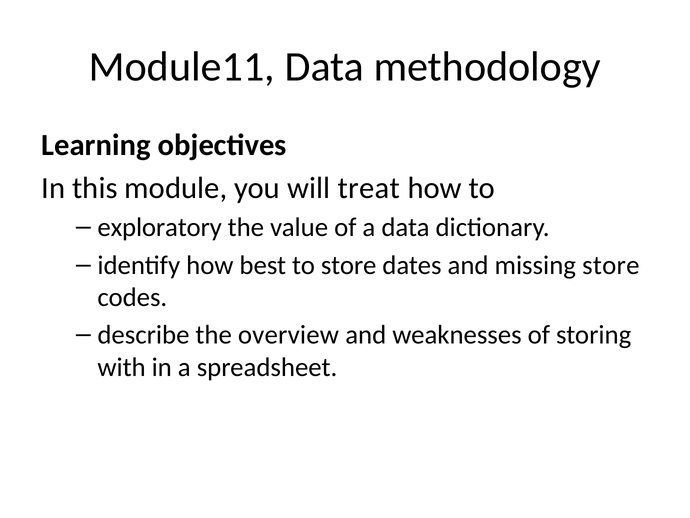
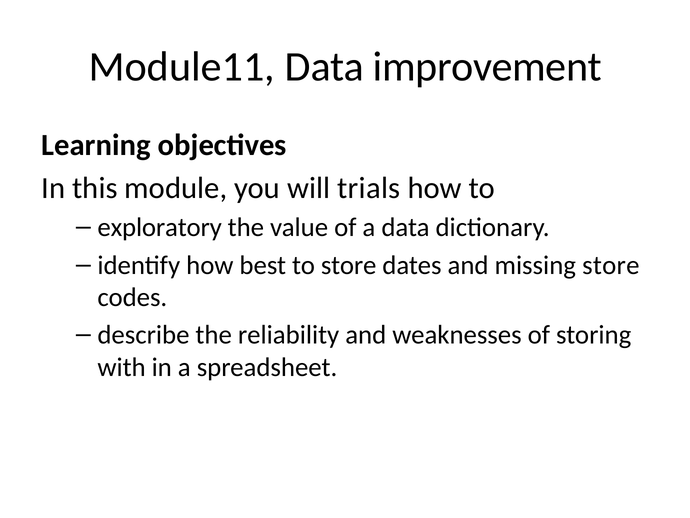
methodology: methodology -> improvement
treat: treat -> trials
overview: overview -> reliability
